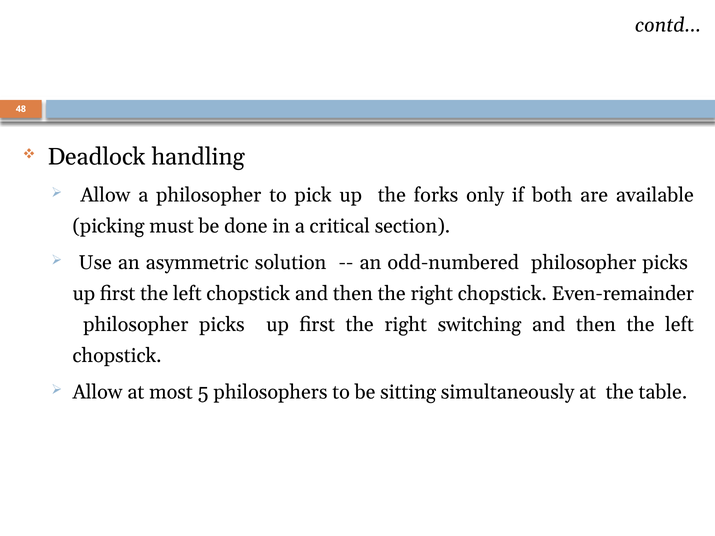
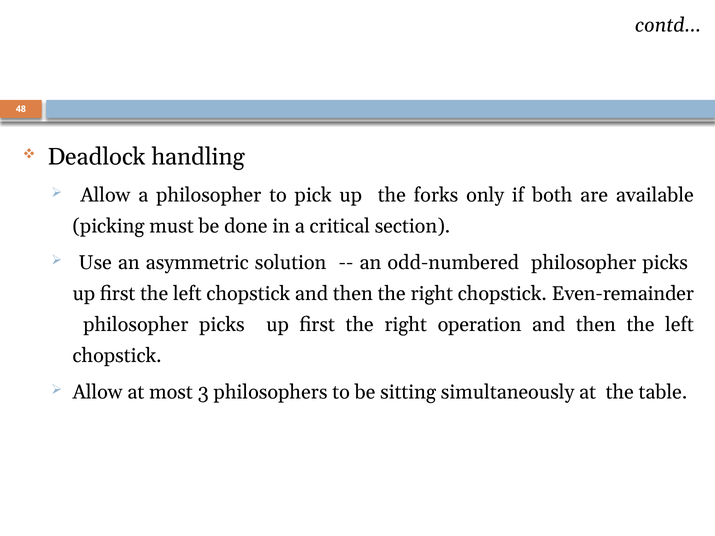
switching: switching -> operation
5: 5 -> 3
